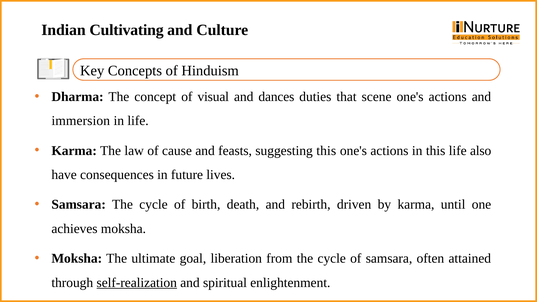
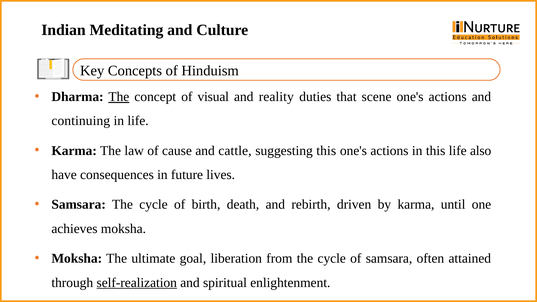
Cultivating: Cultivating -> Meditating
The at (119, 97) underline: none -> present
dances: dances -> reality
immersion: immersion -> continuing
feasts: feasts -> cattle
